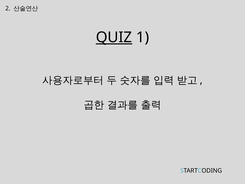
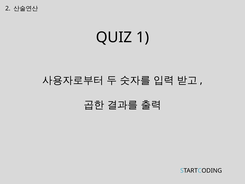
QUIZ underline: present -> none
